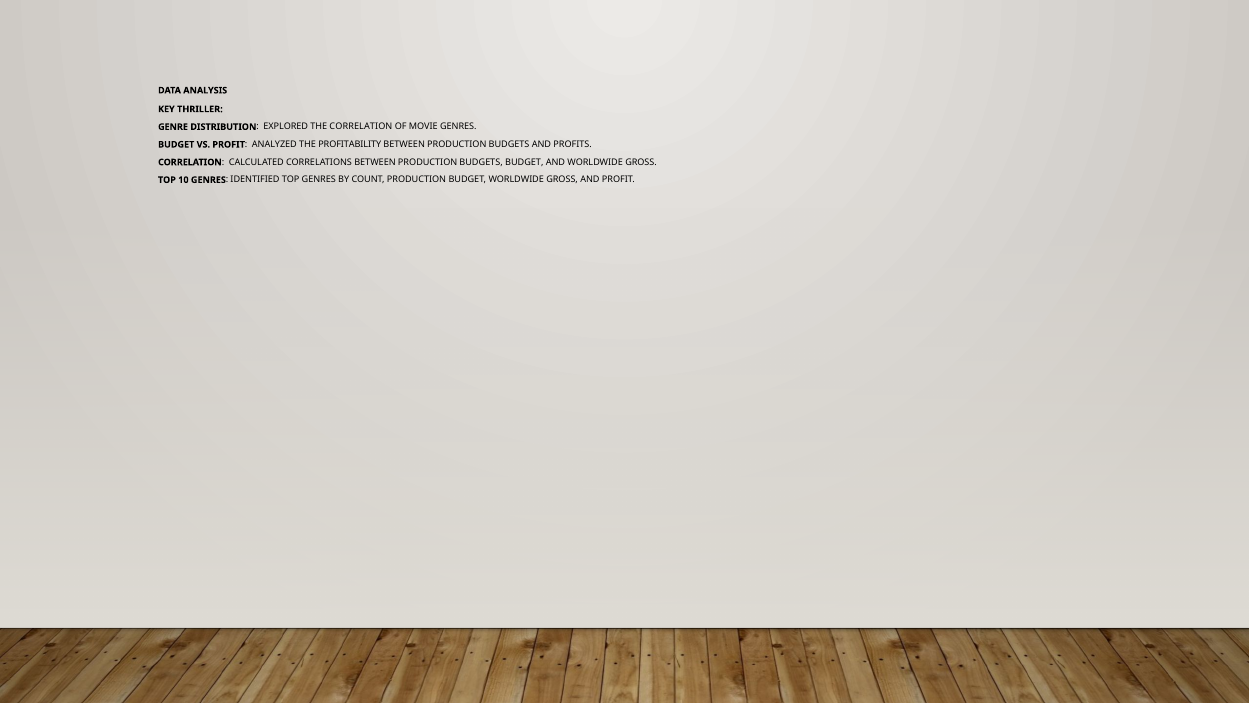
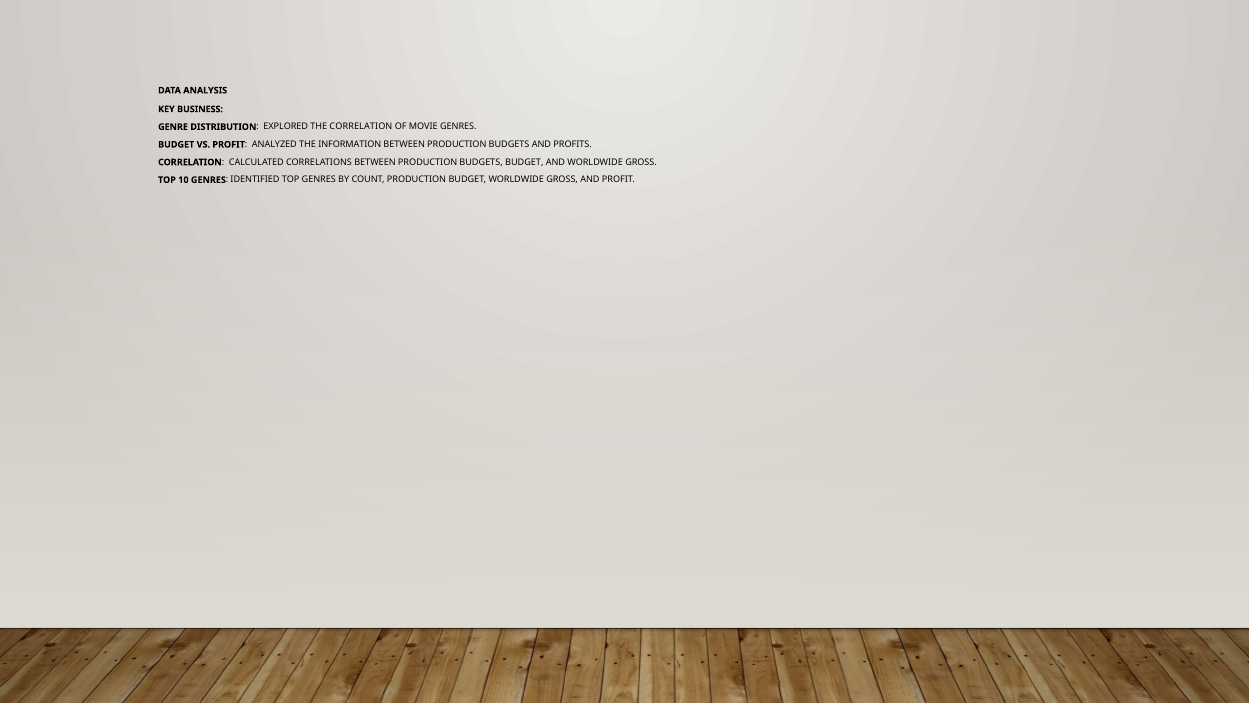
THRILLER: THRILLER -> BUSINESS
PROFITABILITY: PROFITABILITY -> INFORMATION
